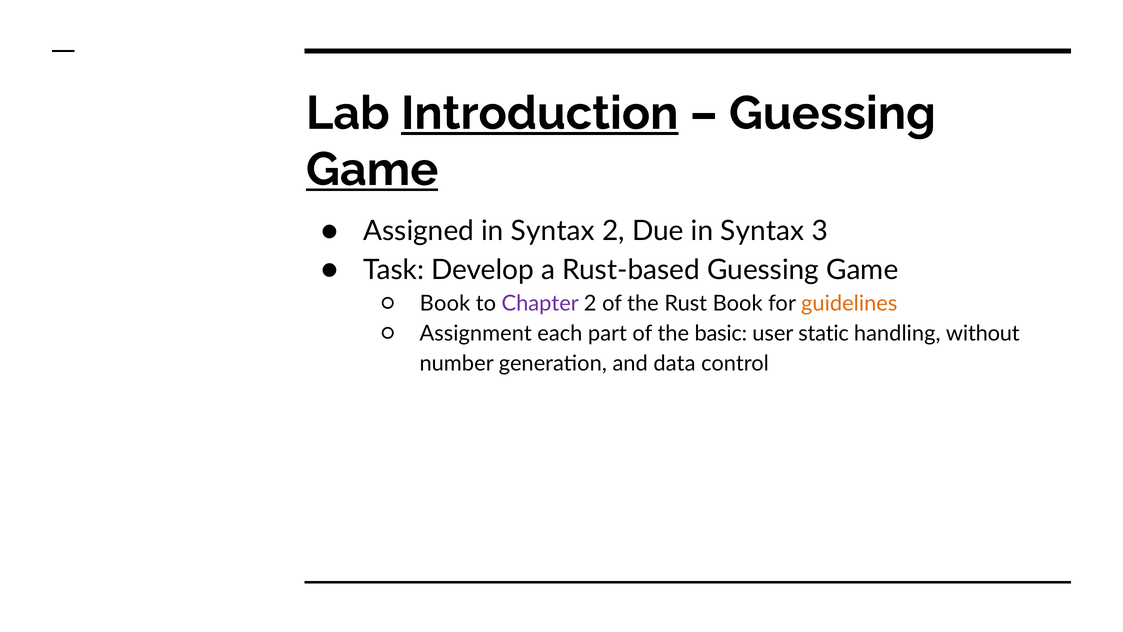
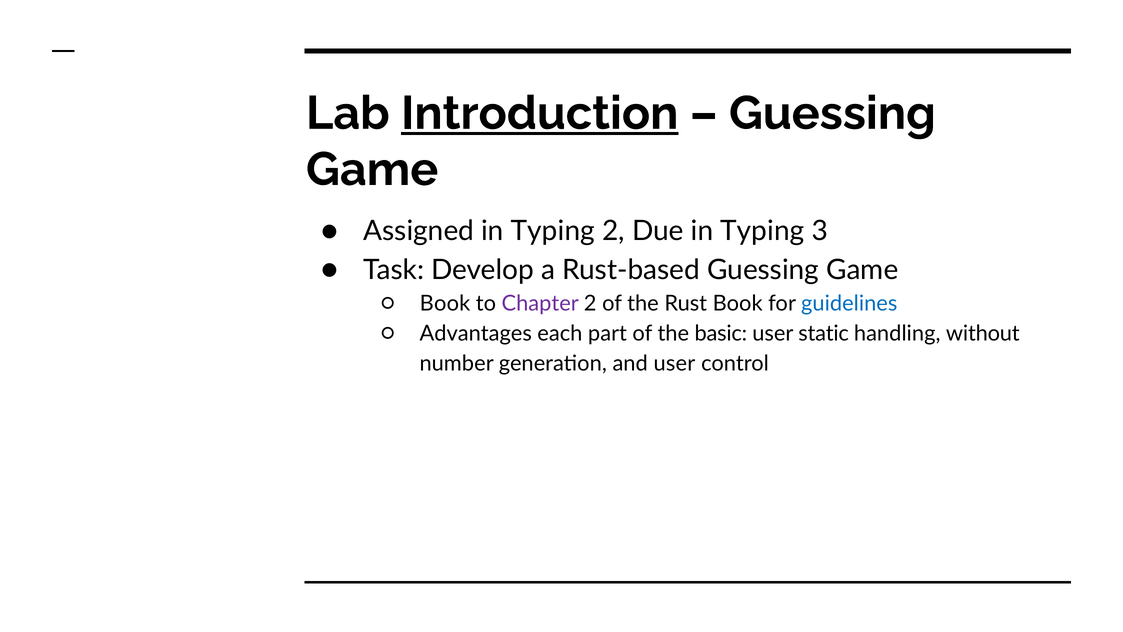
Game at (372, 169) underline: present -> none
Assigned in Syntax: Syntax -> Typing
Due in Syntax: Syntax -> Typing
guidelines colour: orange -> blue
Assignment: Assignment -> Advantages
and data: data -> user
